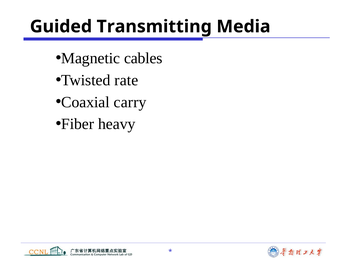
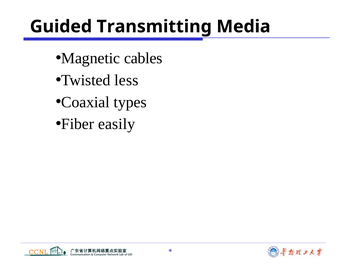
rate: rate -> less
carry: carry -> types
heavy: heavy -> easily
